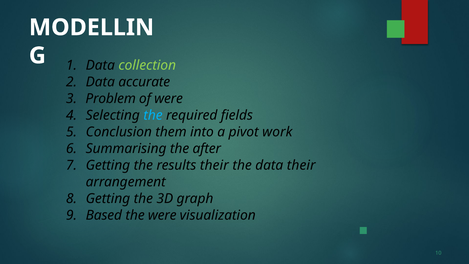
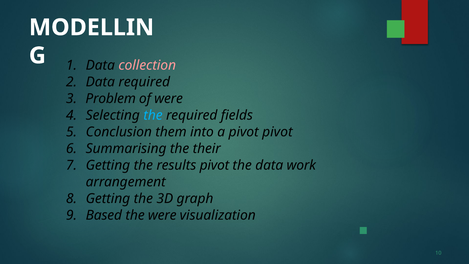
collection colour: light green -> pink
Data accurate: accurate -> required
pivot work: work -> pivot
after: after -> their
results their: their -> pivot
data their: their -> work
